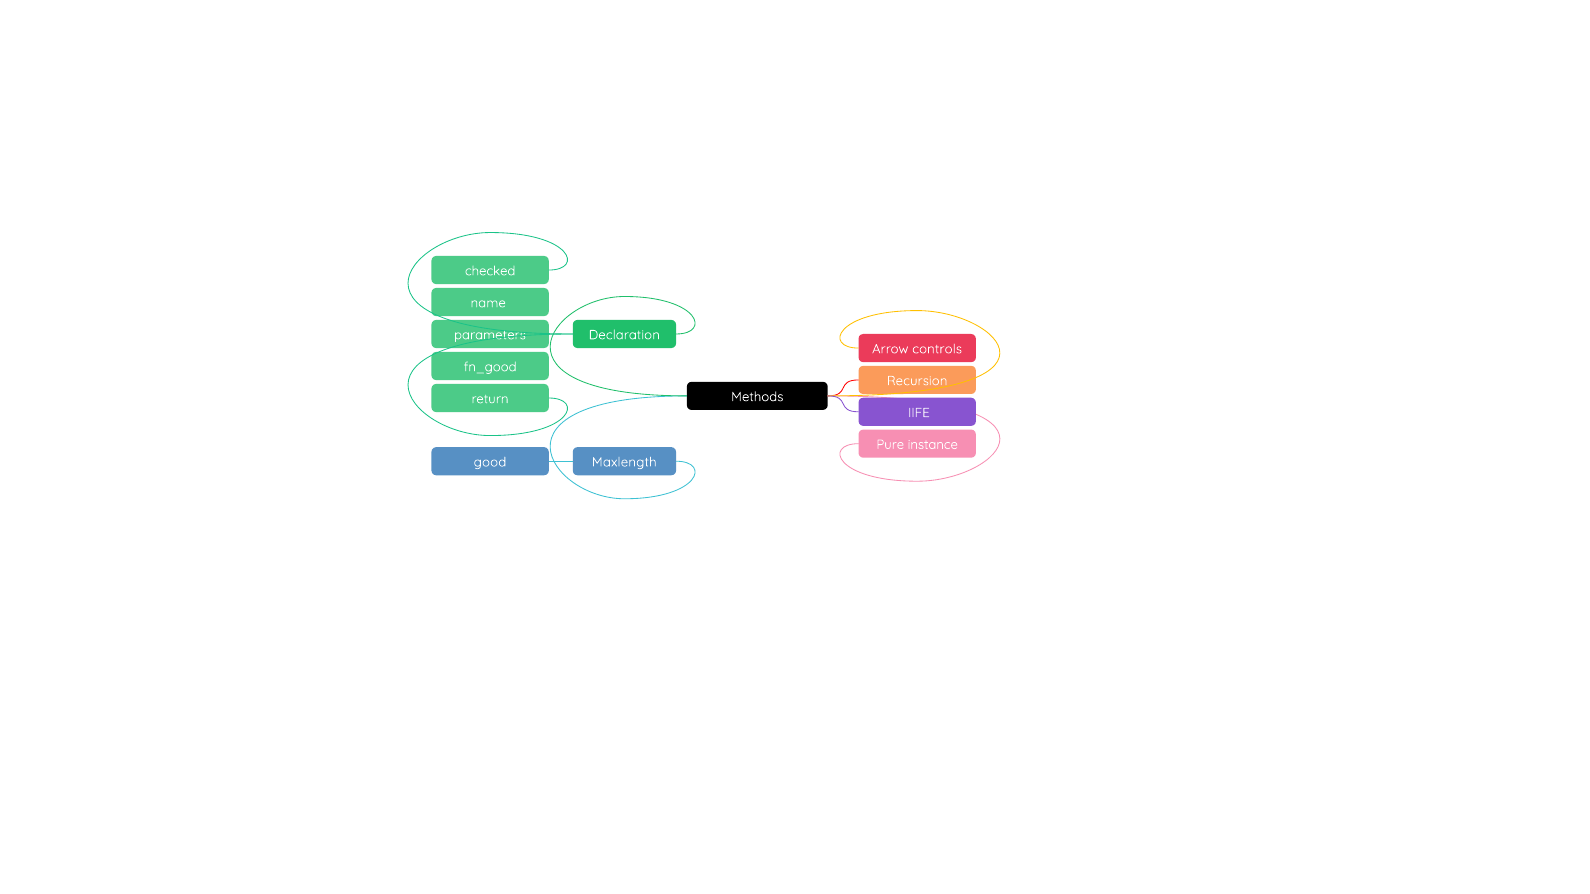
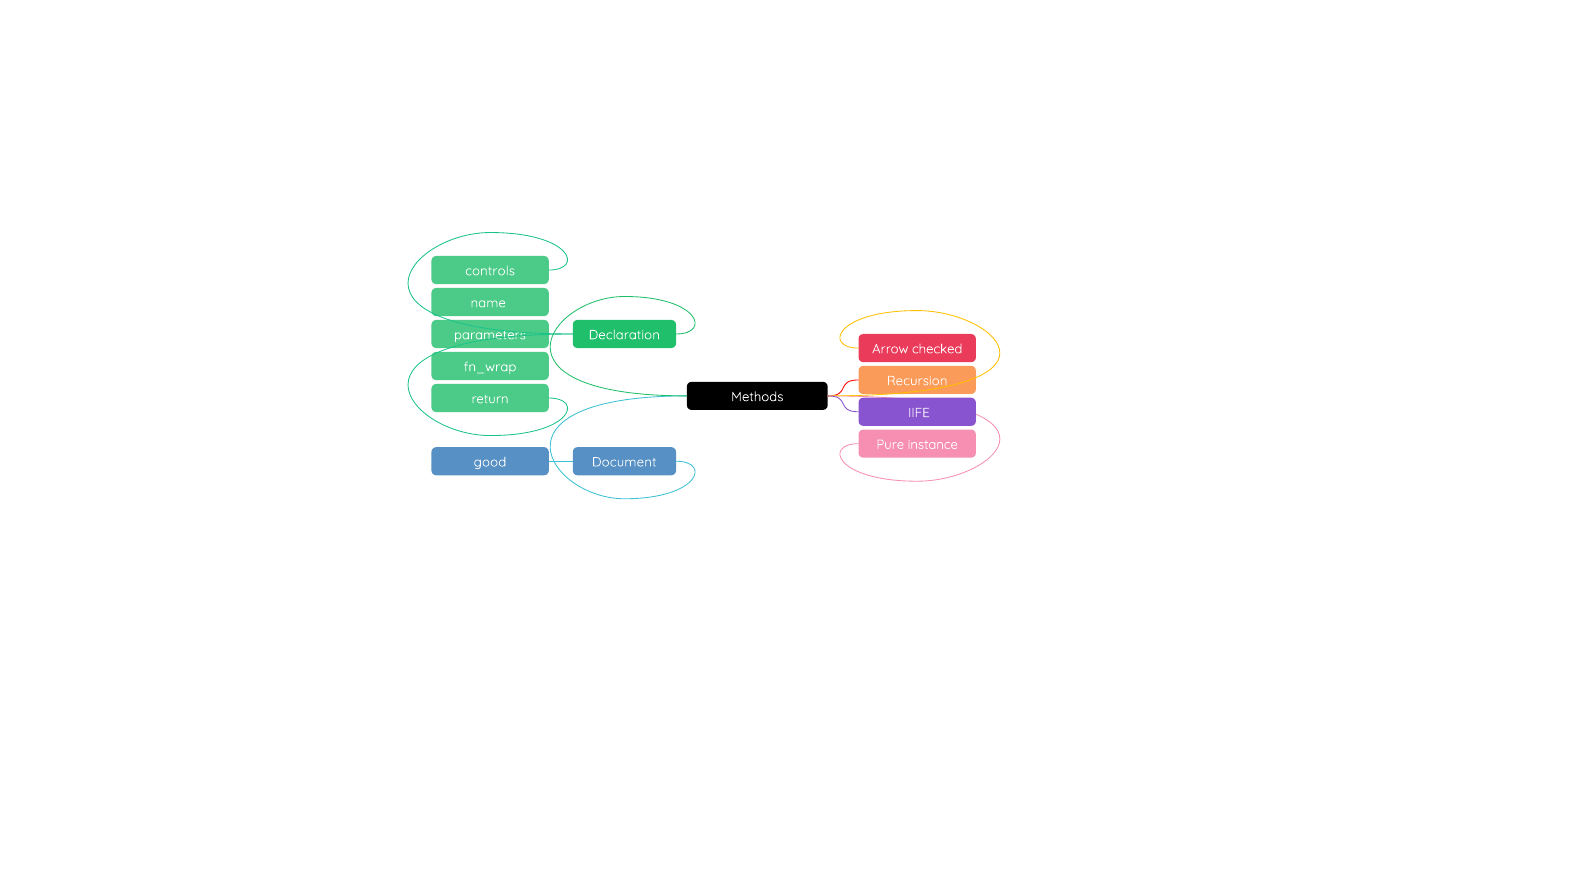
checked: checked -> controls
controls: controls -> checked
fn_good: fn_good -> fn_wrap
Maxlength: Maxlength -> Document
